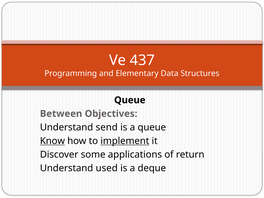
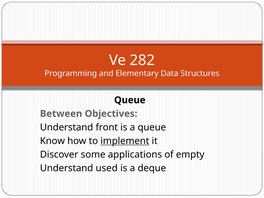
437: 437 -> 282
send: send -> front
Know underline: present -> none
return: return -> empty
